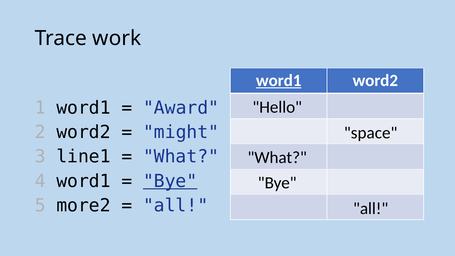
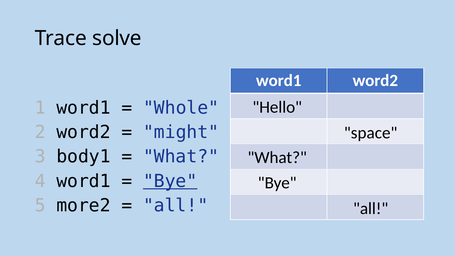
work: work -> solve
word1 at (279, 80) underline: present -> none
Award: Award -> Whole
line1: line1 -> body1
